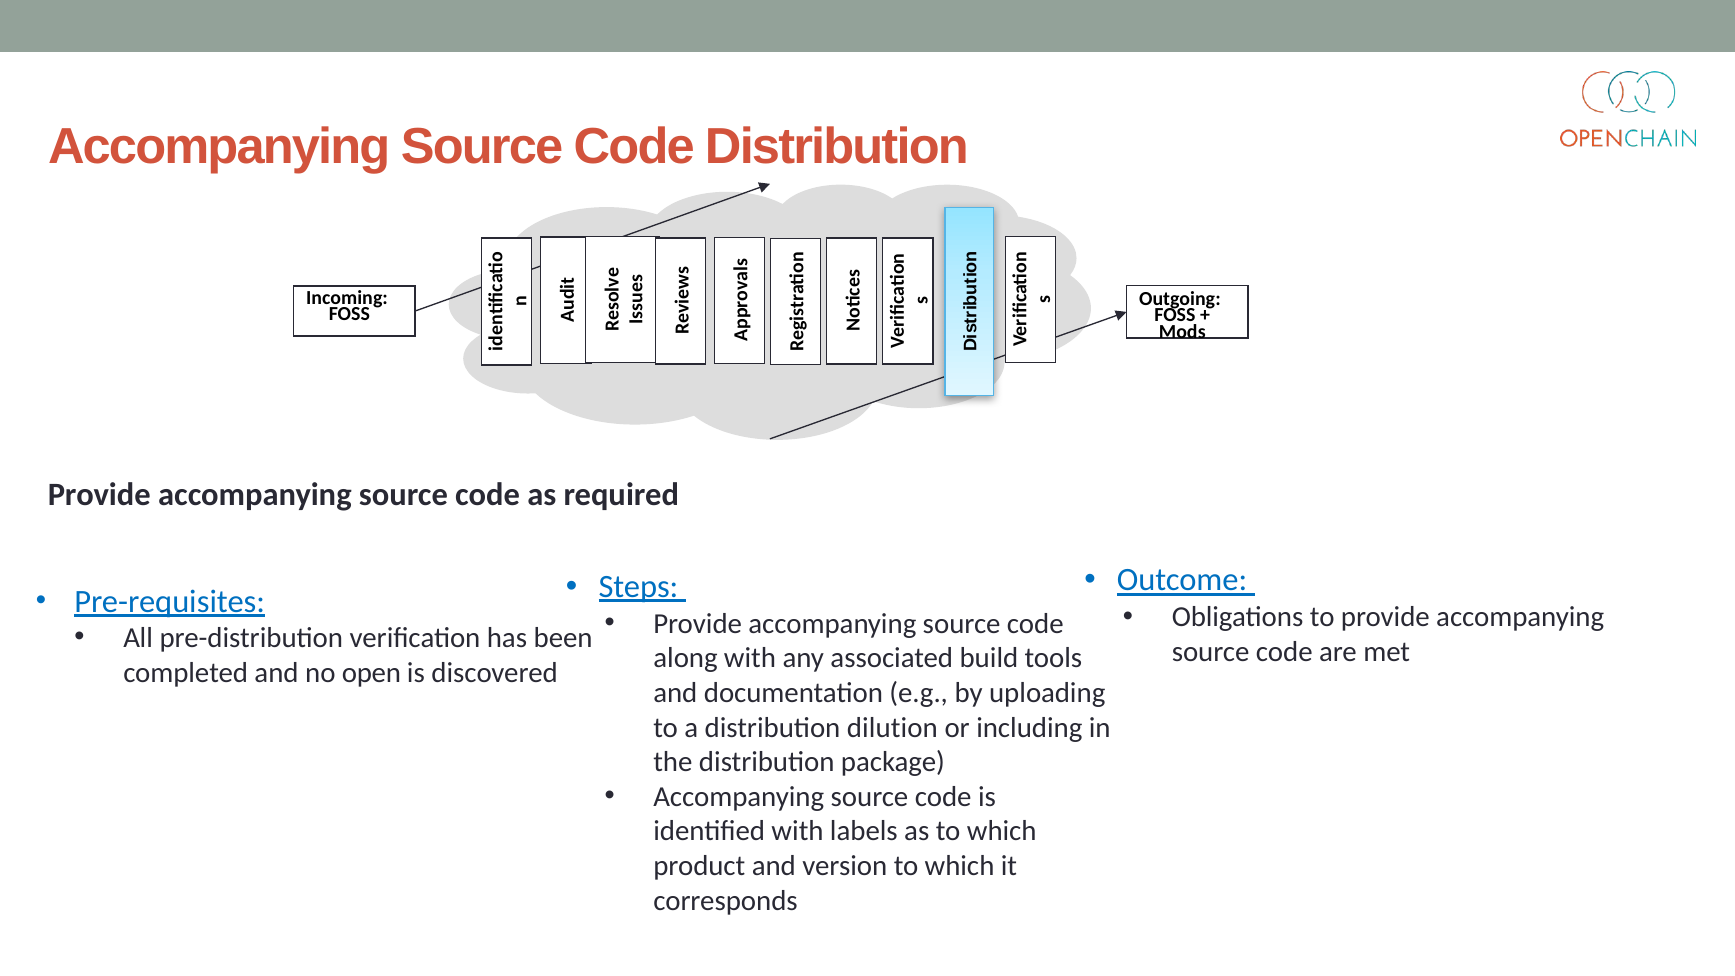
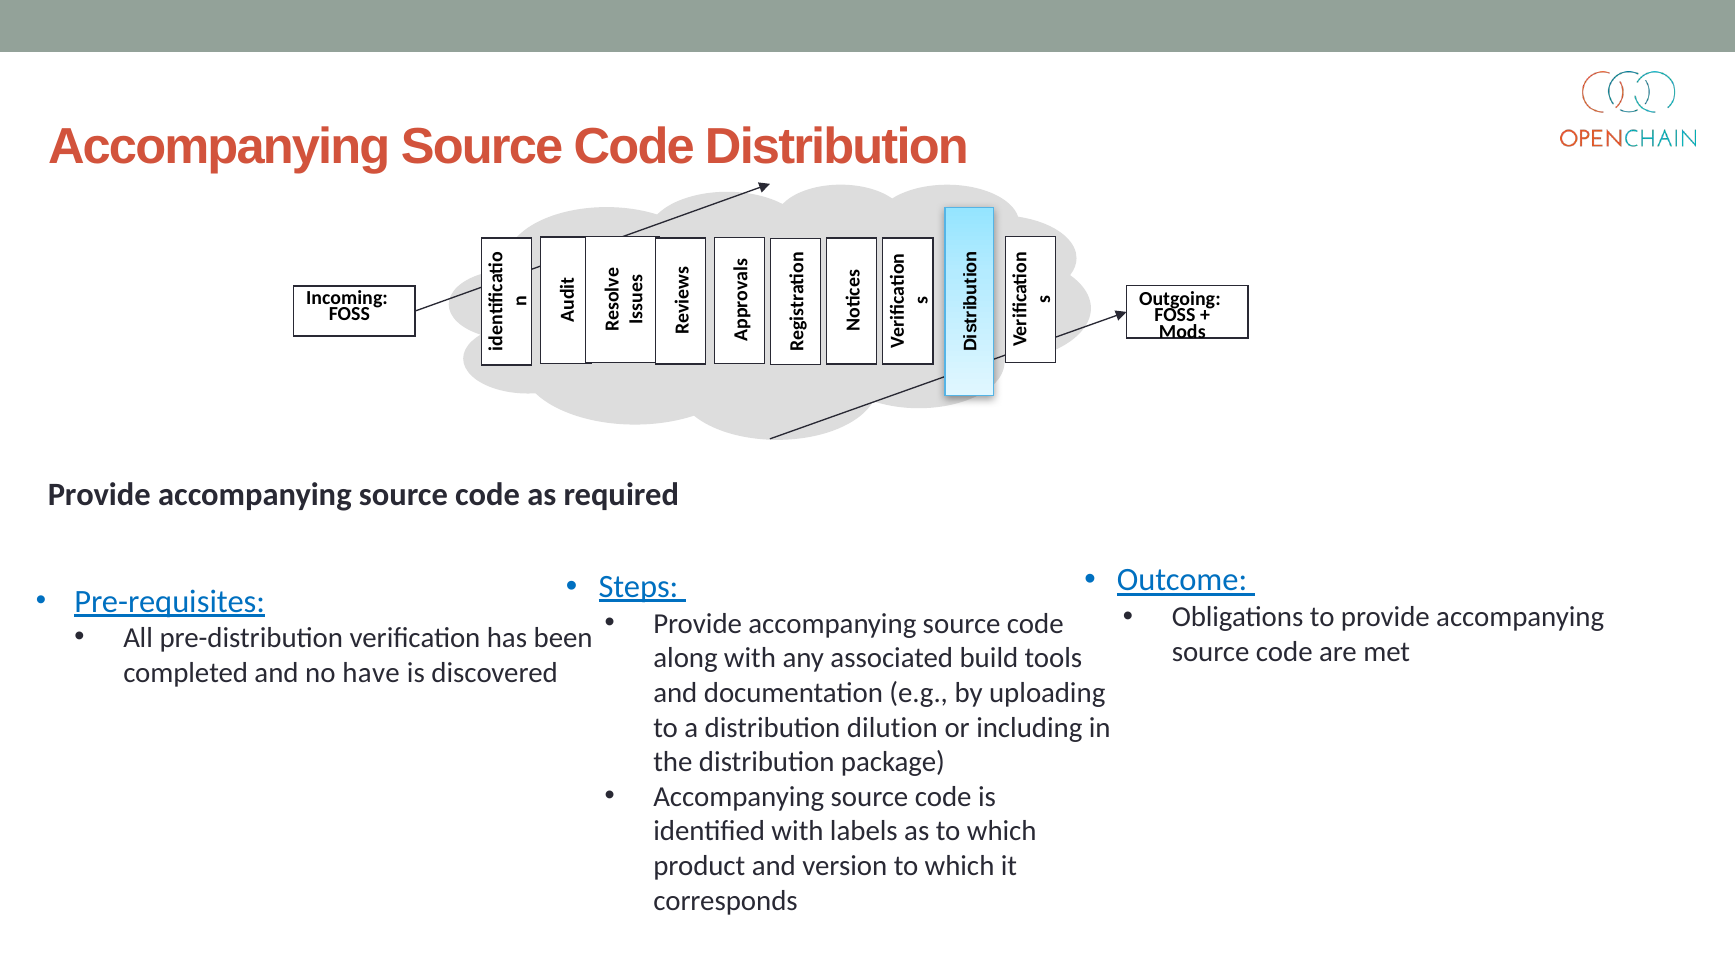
open: open -> have
